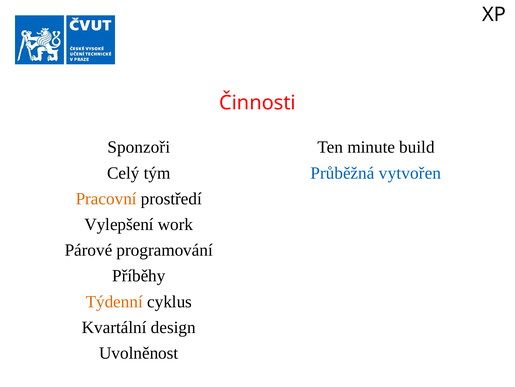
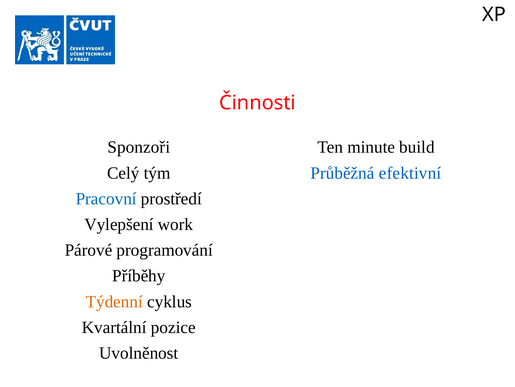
vytvořen: vytvořen -> efektivní
Pracovní colour: orange -> blue
design: design -> pozice
